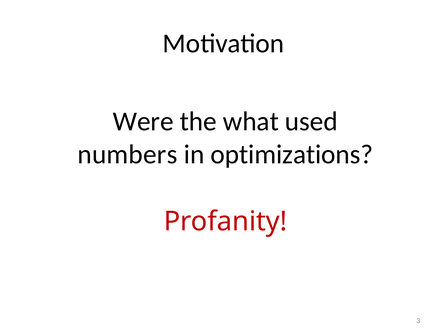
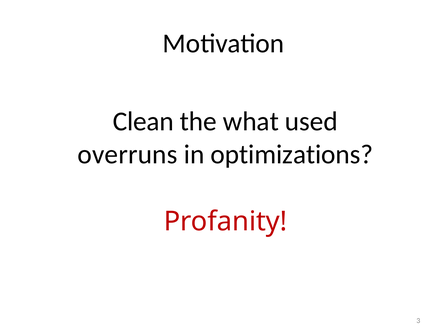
Were: Were -> Clean
numbers: numbers -> overruns
